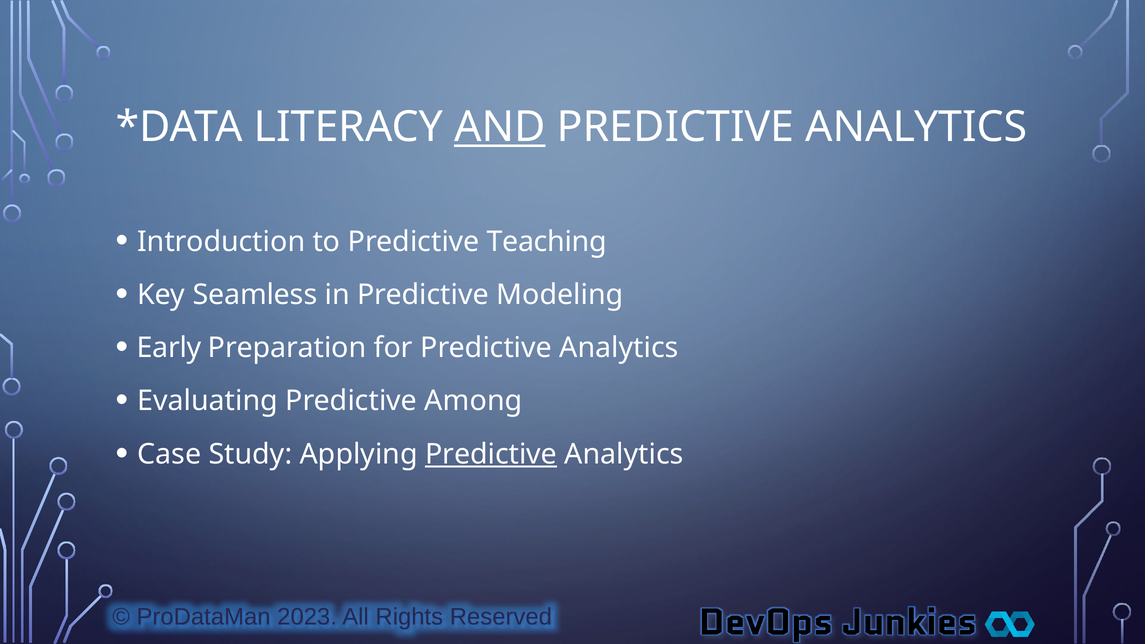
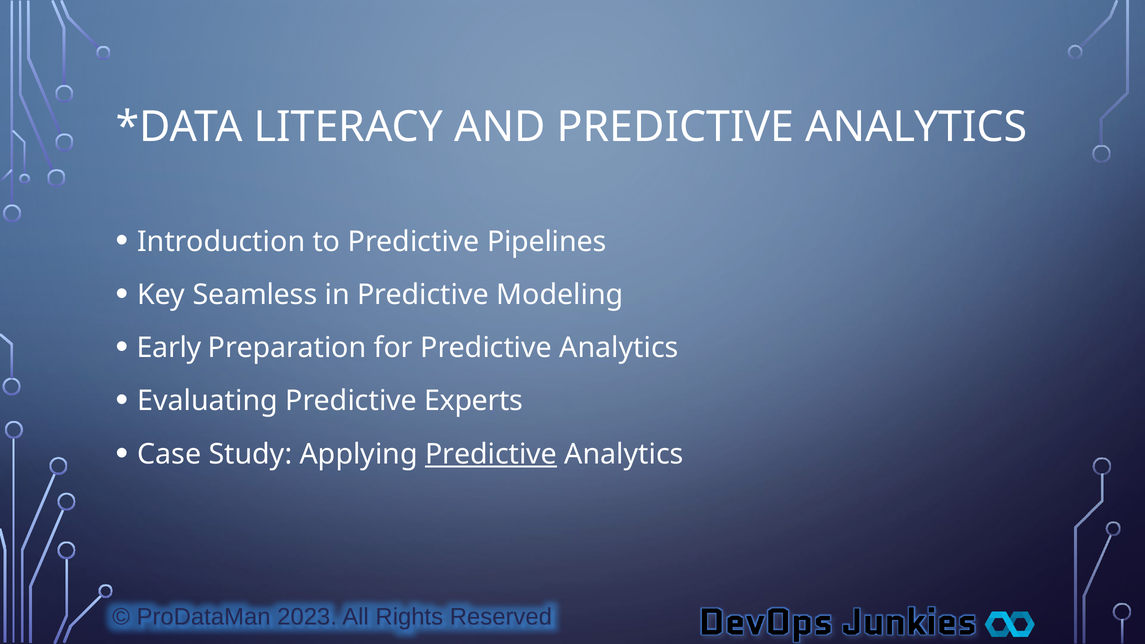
AND underline: present -> none
Teaching: Teaching -> Pipelines
Among: Among -> Experts
